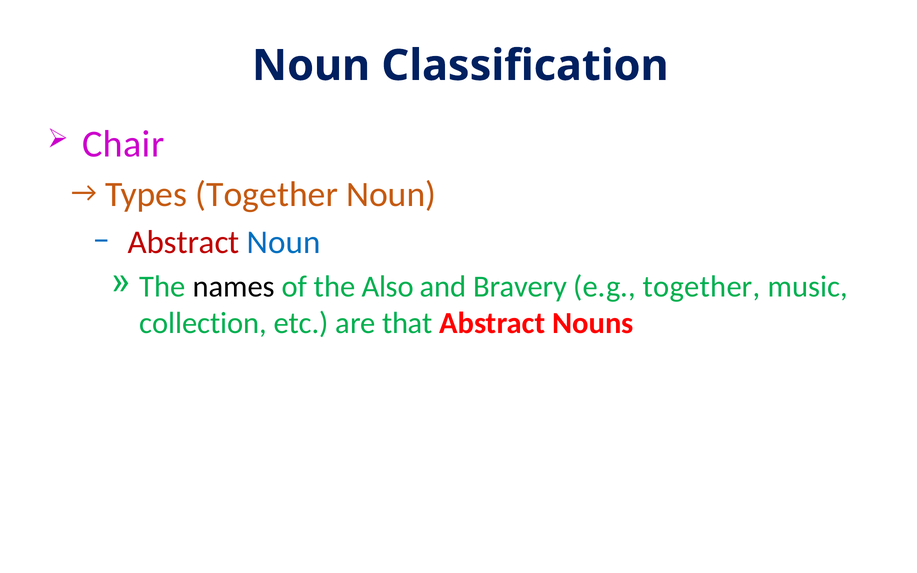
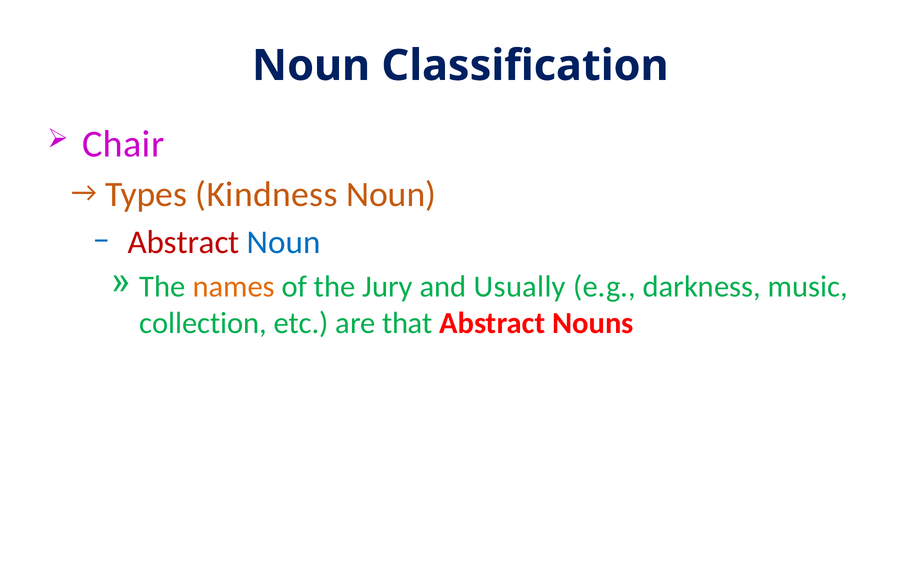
Types Together: Together -> Kindness
names colour: black -> orange
Also: Also -> Jury
Bravery: Bravery -> Usually
e.g together: together -> darkness
